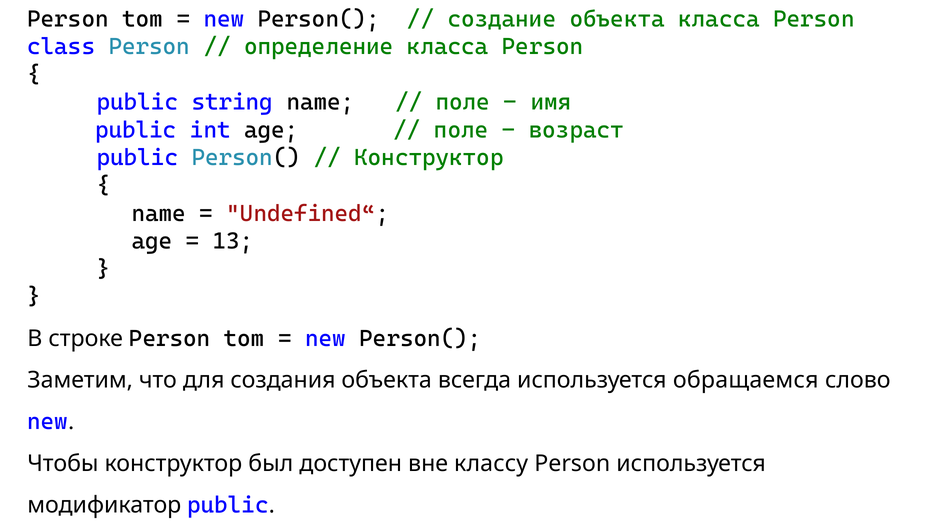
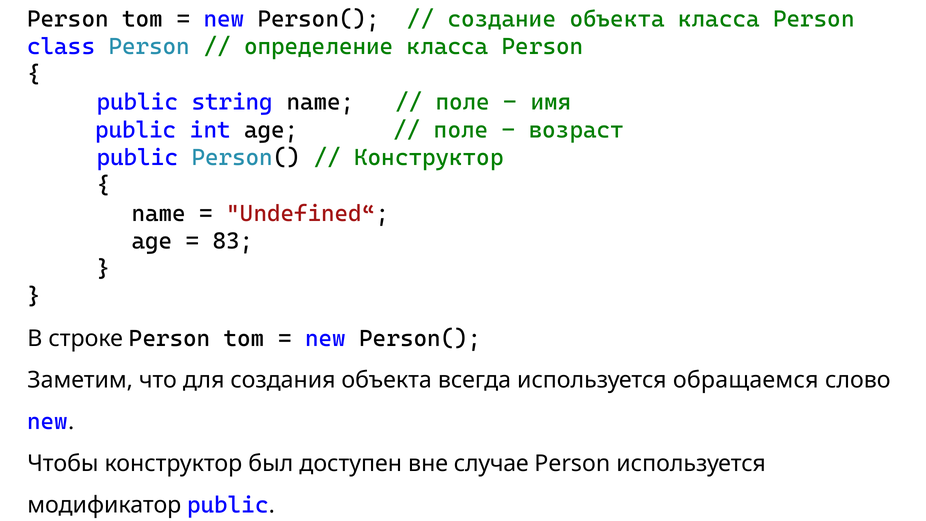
13: 13 -> 83
классу: классу -> случае
